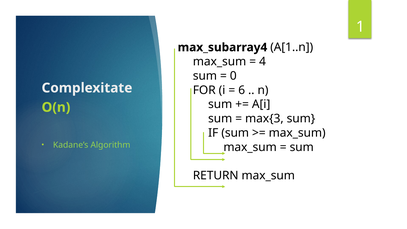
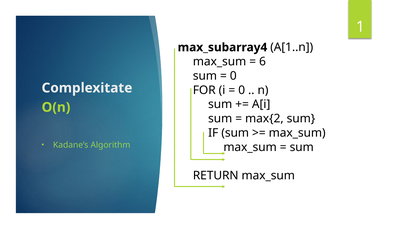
4: 4 -> 6
6 at (242, 90): 6 -> 0
max{3: max{3 -> max{2
